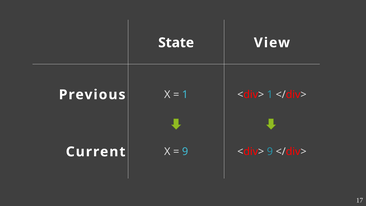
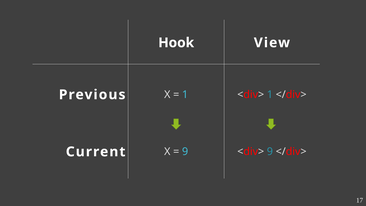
State: State -> Hook
